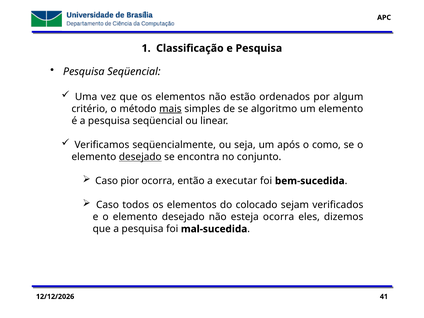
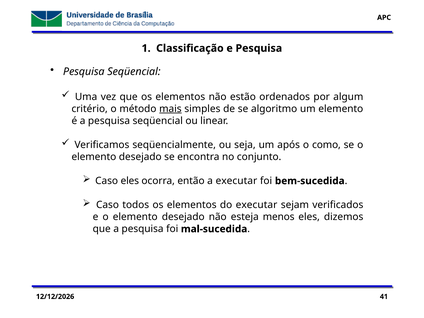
desejado at (140, 157) underline: present -> none
Caso pior: pior -> eles
do colocado: colocado -> executar
esteja ocorra: ocorra -> menos
